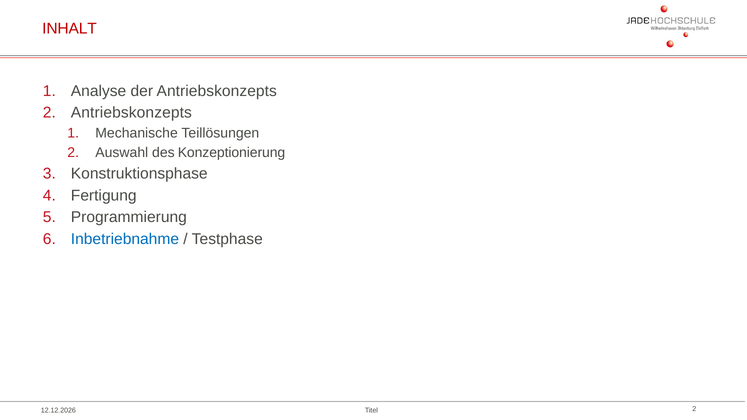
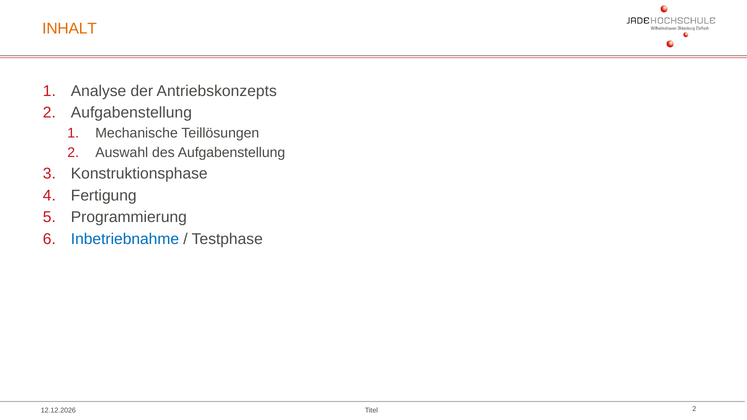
INHALT colour: red -> orange
Antriebskonzepts at (131, 113): Antriebskonzepts -> Aufgabenstellung
des Konzeptionierung: Konzeptionierung -> Aufgabenstellung
